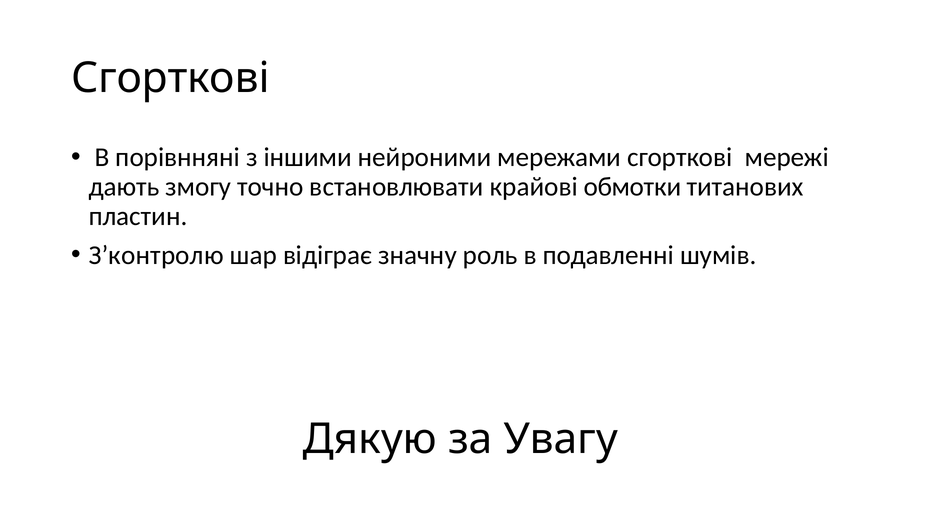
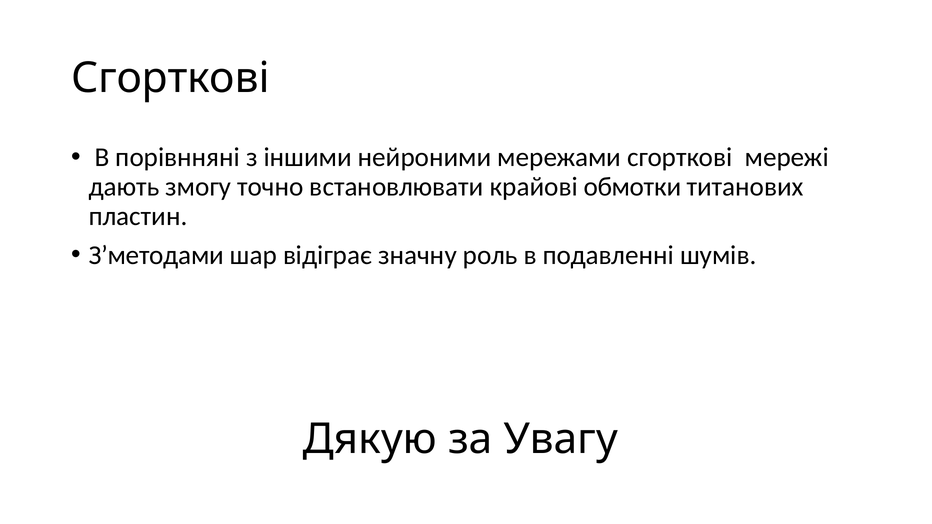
З’контролю: З’контролю -> З’методами
